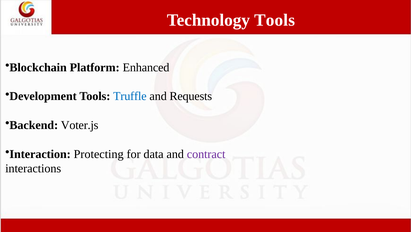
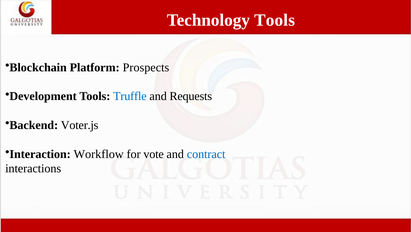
Enhanced: Enhanced -> Prospects
Protecting: Protecting -> Workflow
data: data -> vote
contract colour: purple -> blue
